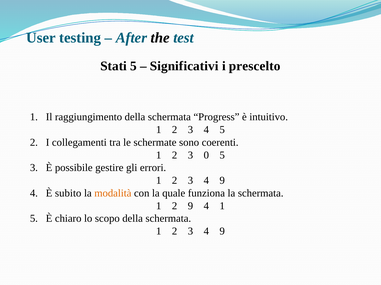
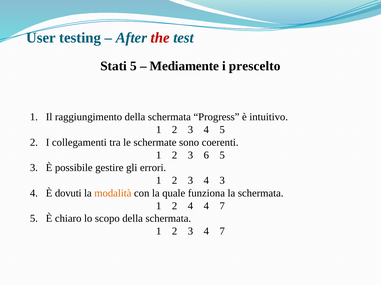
the colour: black -> red
Significativi: Significativi -> Mediamente
0: 0 -> 6
9 at (222, 181): 9 -> 3
subito: subito -> dovuti
2 9: 9 -> 4
1 at (222, 206): 1 -> 7
9 at (222, 232): 9 -> 7
